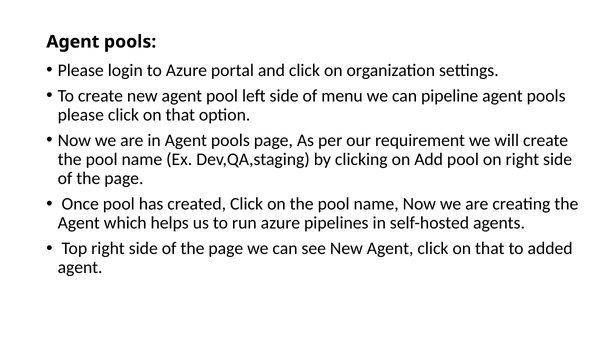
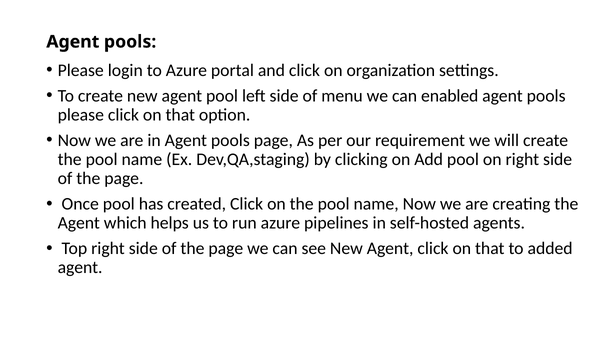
pipeline: pipeline -> enabled
